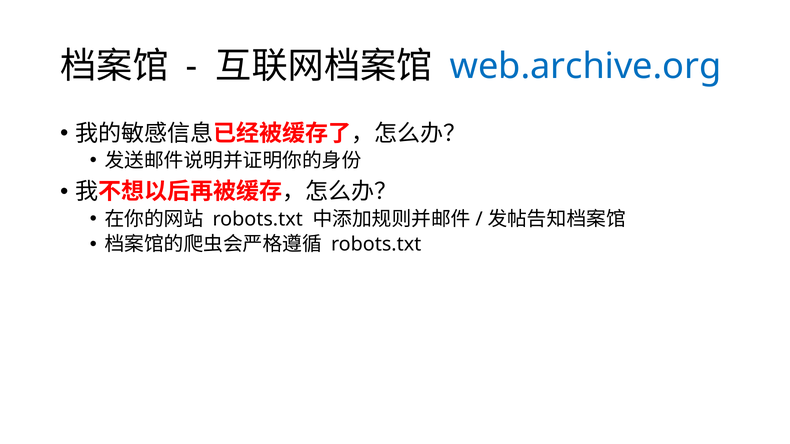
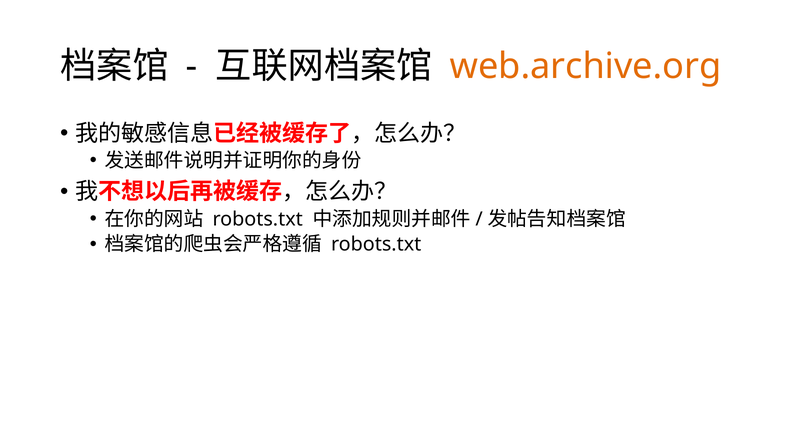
web.archive.org colour: blue -> orange
